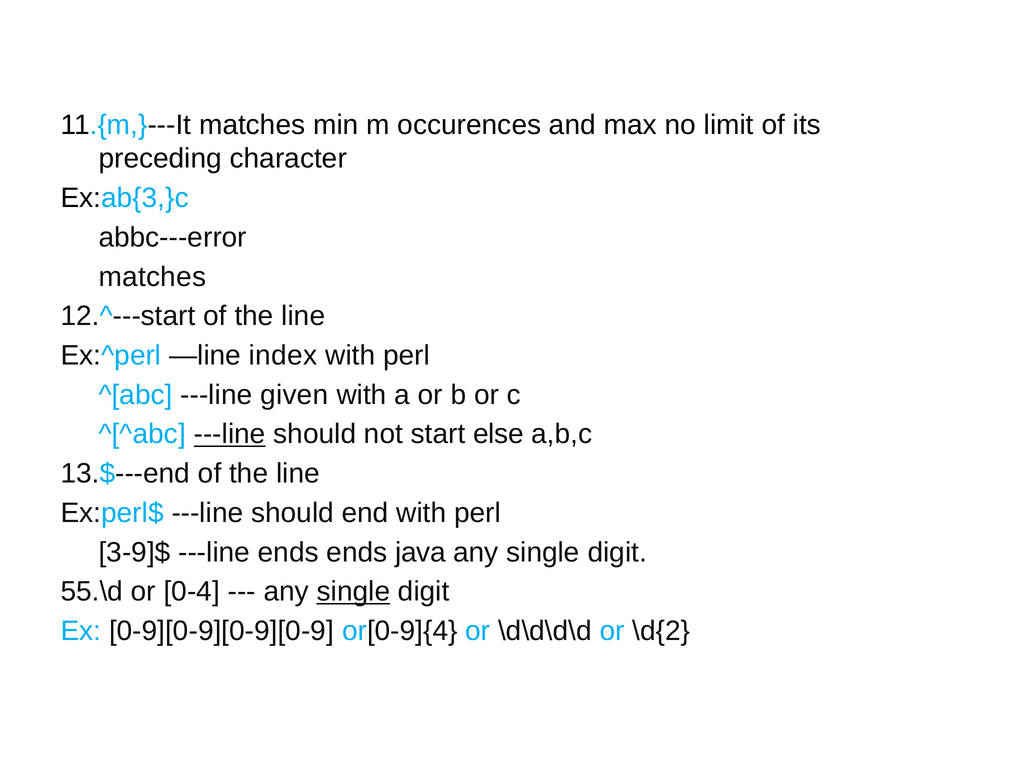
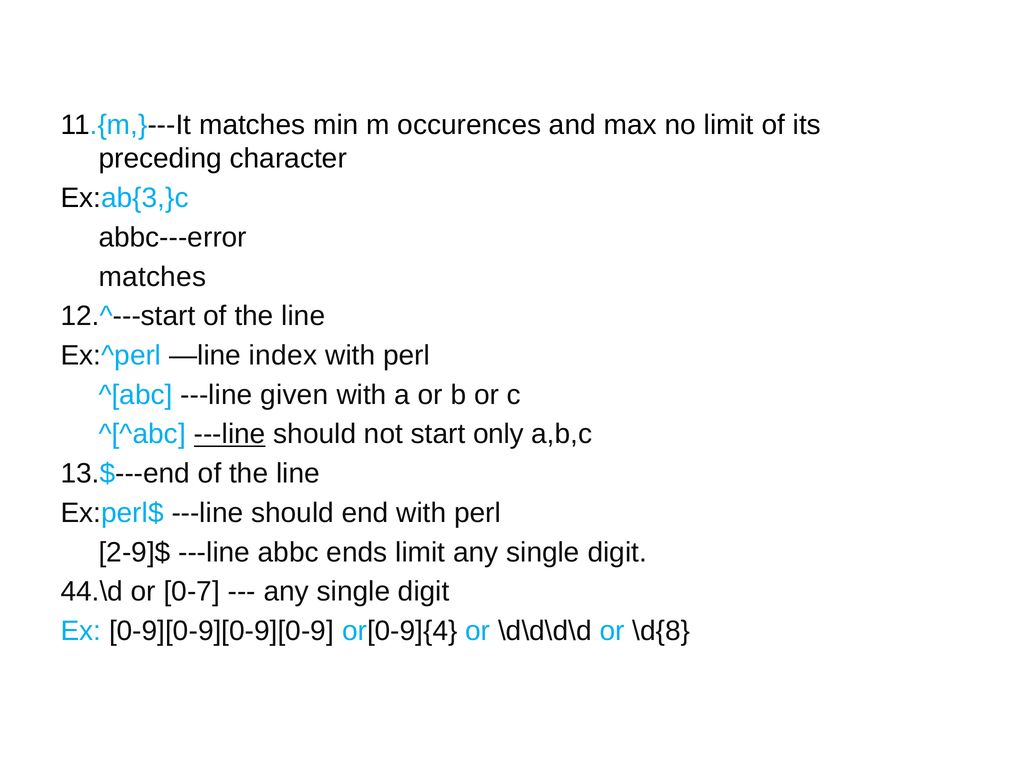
else: else -> only
3-9]$: 3-9]$ -> 2-9]$
---line ends: ends -> abbc
ends java: java -> limit
55.\d: 55.\d -> 44.\d
0-4: 0-4 -> 0-7
single at (353, 592) underline: present -> none
\d{2: \d{2 -> \d{8
